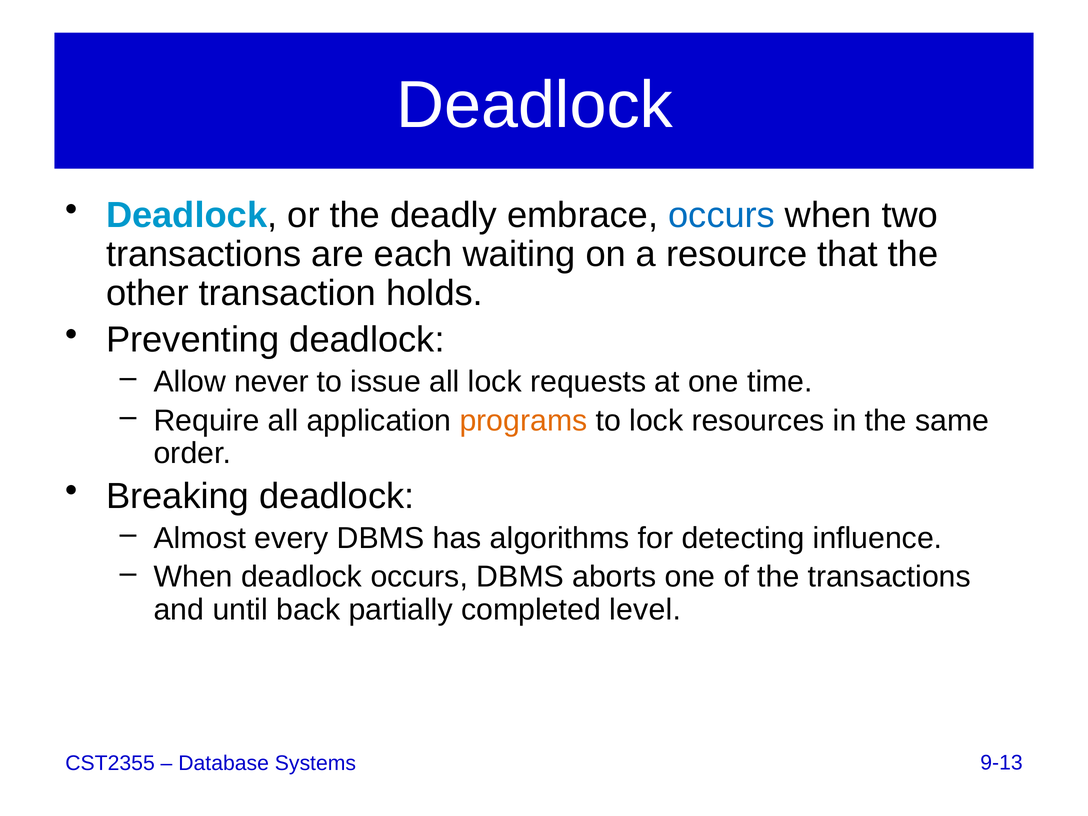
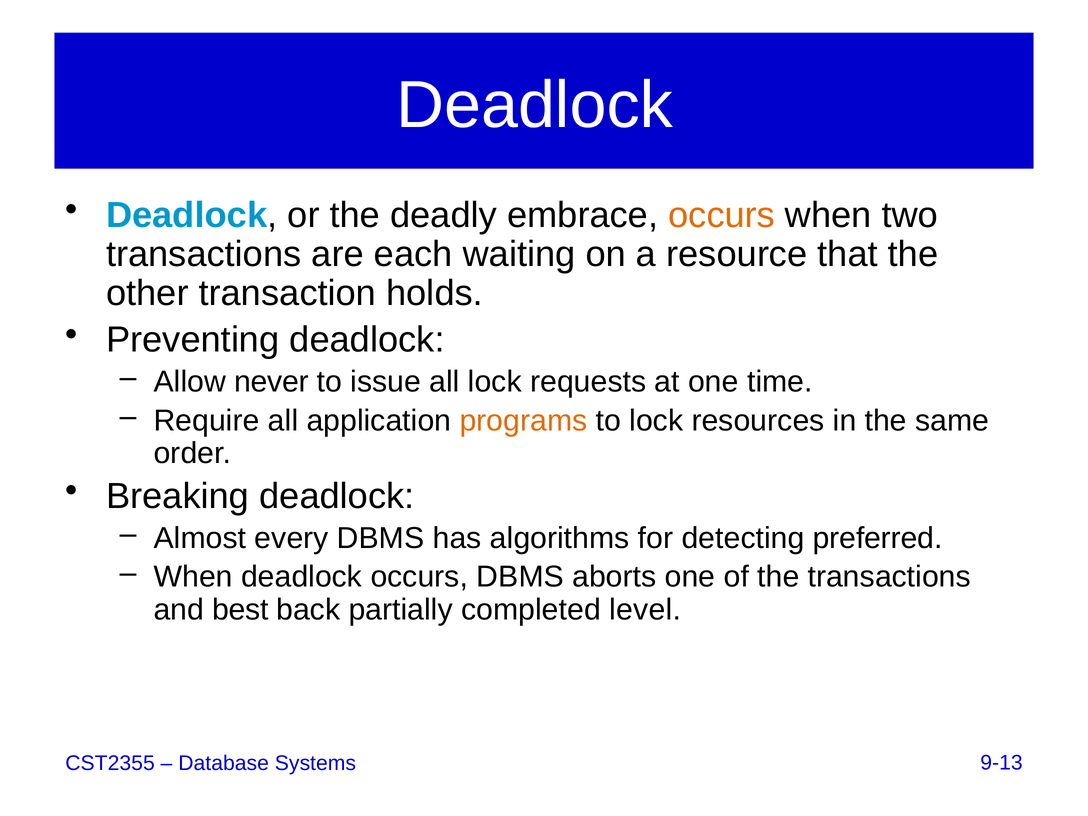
occurs at (722, 215) colour: blue -> orange
influence: influence -> preferred
until: until -> best
